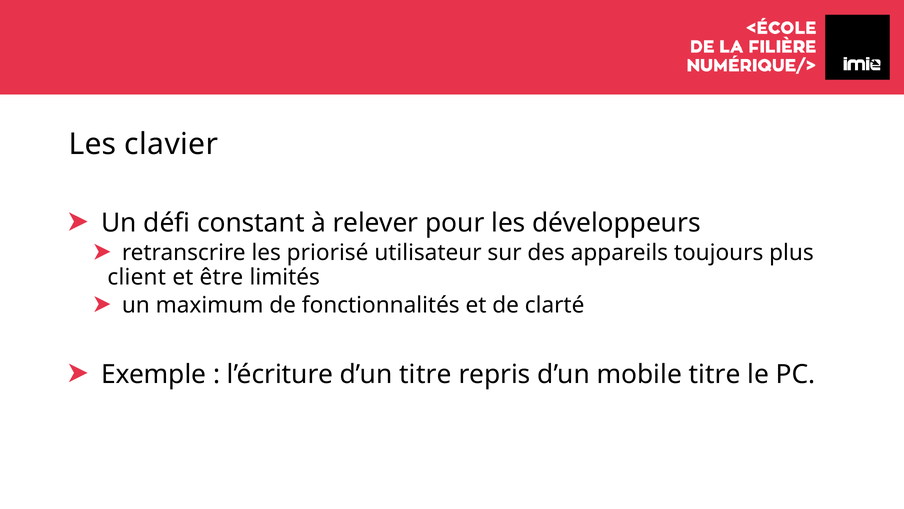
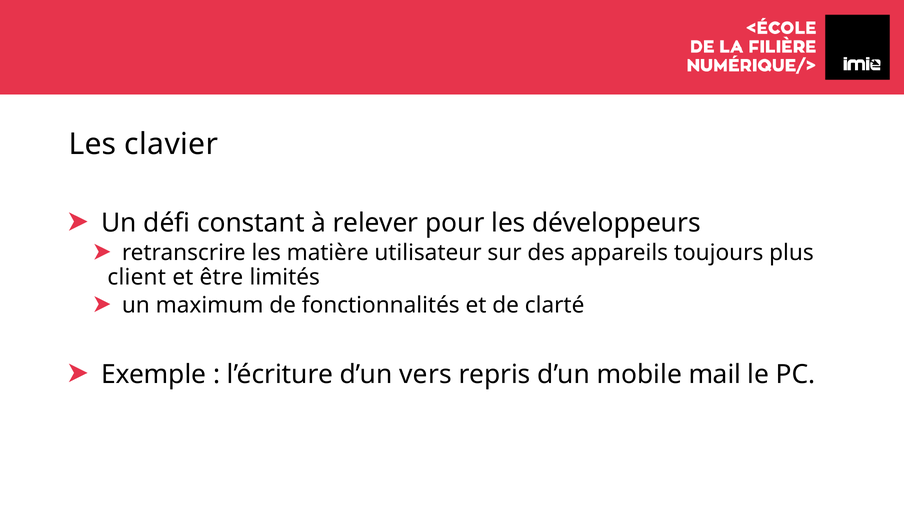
priorisé: priorisé -> matière
d’un titre: titre -> vers
mobile titre: titre -> mail
